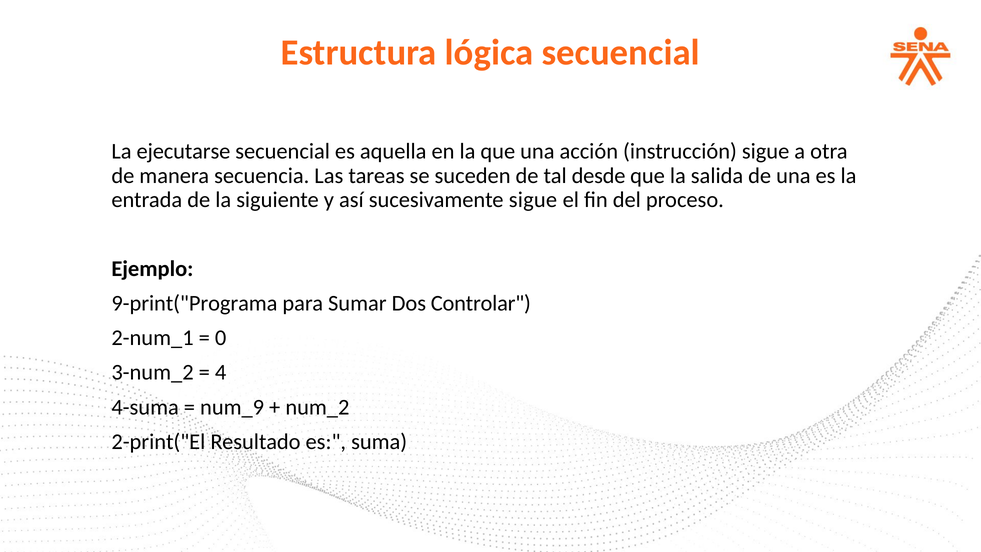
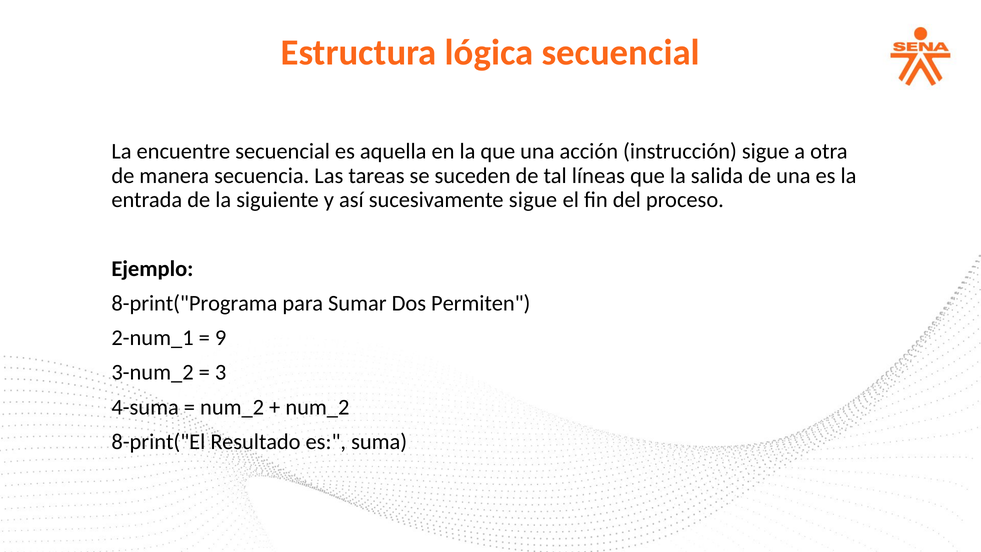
ejecutarse: ejecutarse -> encuentre
desde: desde -> líneas
9-print("Programa: 9-print("Programa -> 8-print("Programa
Controlar: Controlar -> Permiten
0: 0 -> 9
4: 4 -> 3
num_9 at (232, 407): num_9 -> num_2
2-print("El: 2-print("El -> 8-print("El
